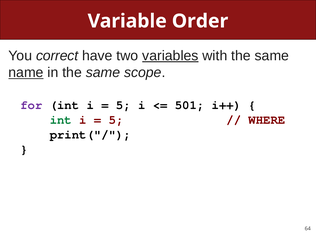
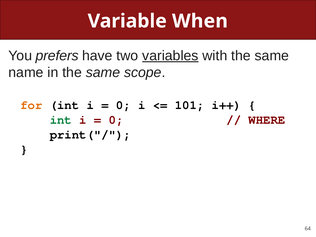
Order: Order -> When
correct: correct -> prefers
name underline: present -> none
for colour: purple -> orange
5 at (123, 105): 5 -> 0
501: 501 -> 101
5 at (116, 120): 5 -> 0
